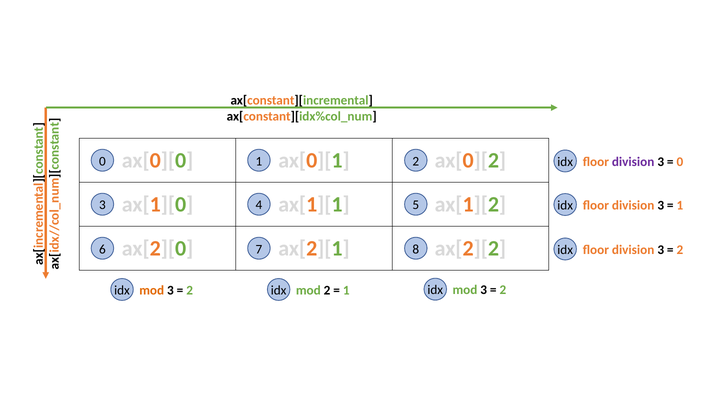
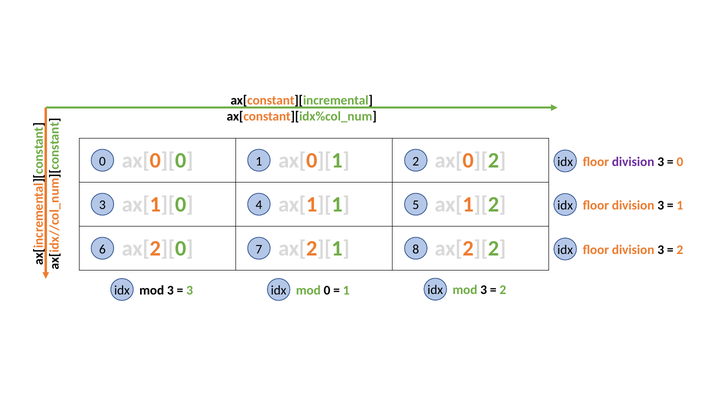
mod at (152, 290) colour: orange -> black
2 at (190, 290): 2 -> 3
mod 2: 2 -> 0
